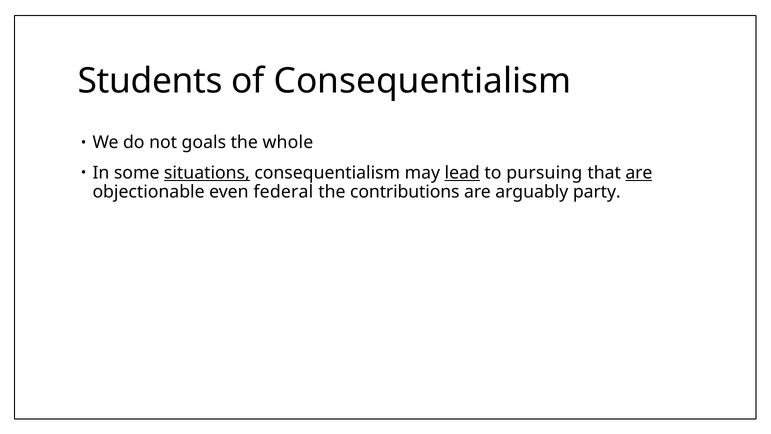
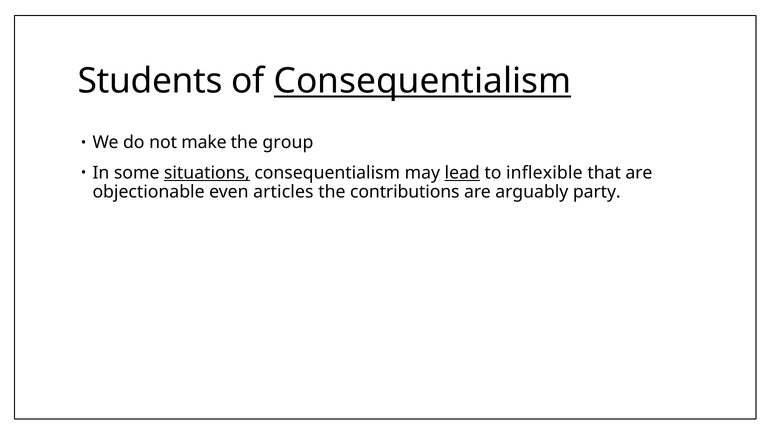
Consequentialism at (423, 81) underline: none -> present
goals: goals -> make
whole: whole -> group
pursuing: pursuing -> inflexible
are at (639, 173) underline: present -> none
federal: federal -> articles
